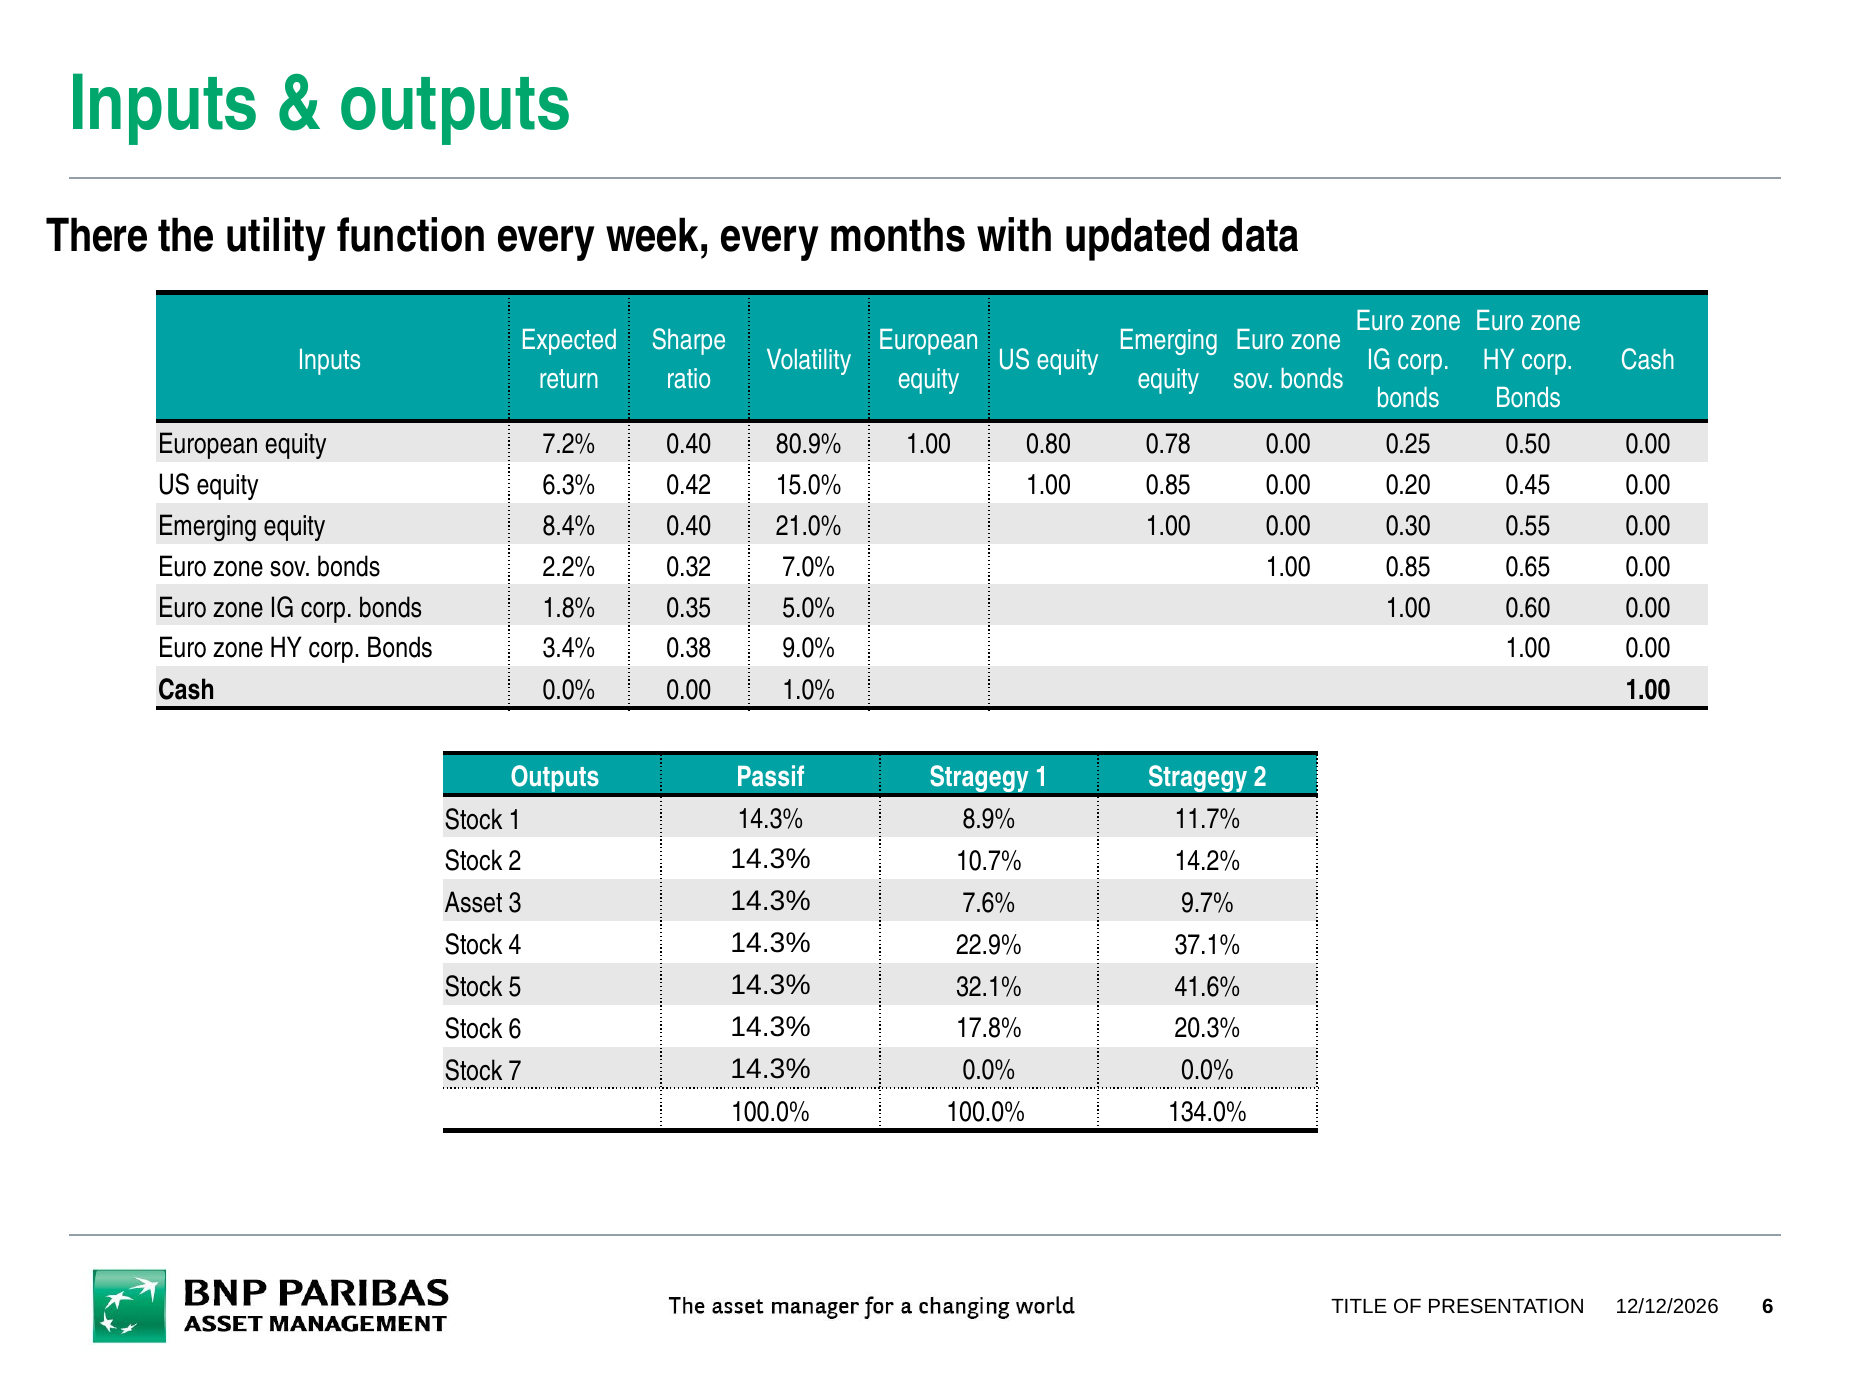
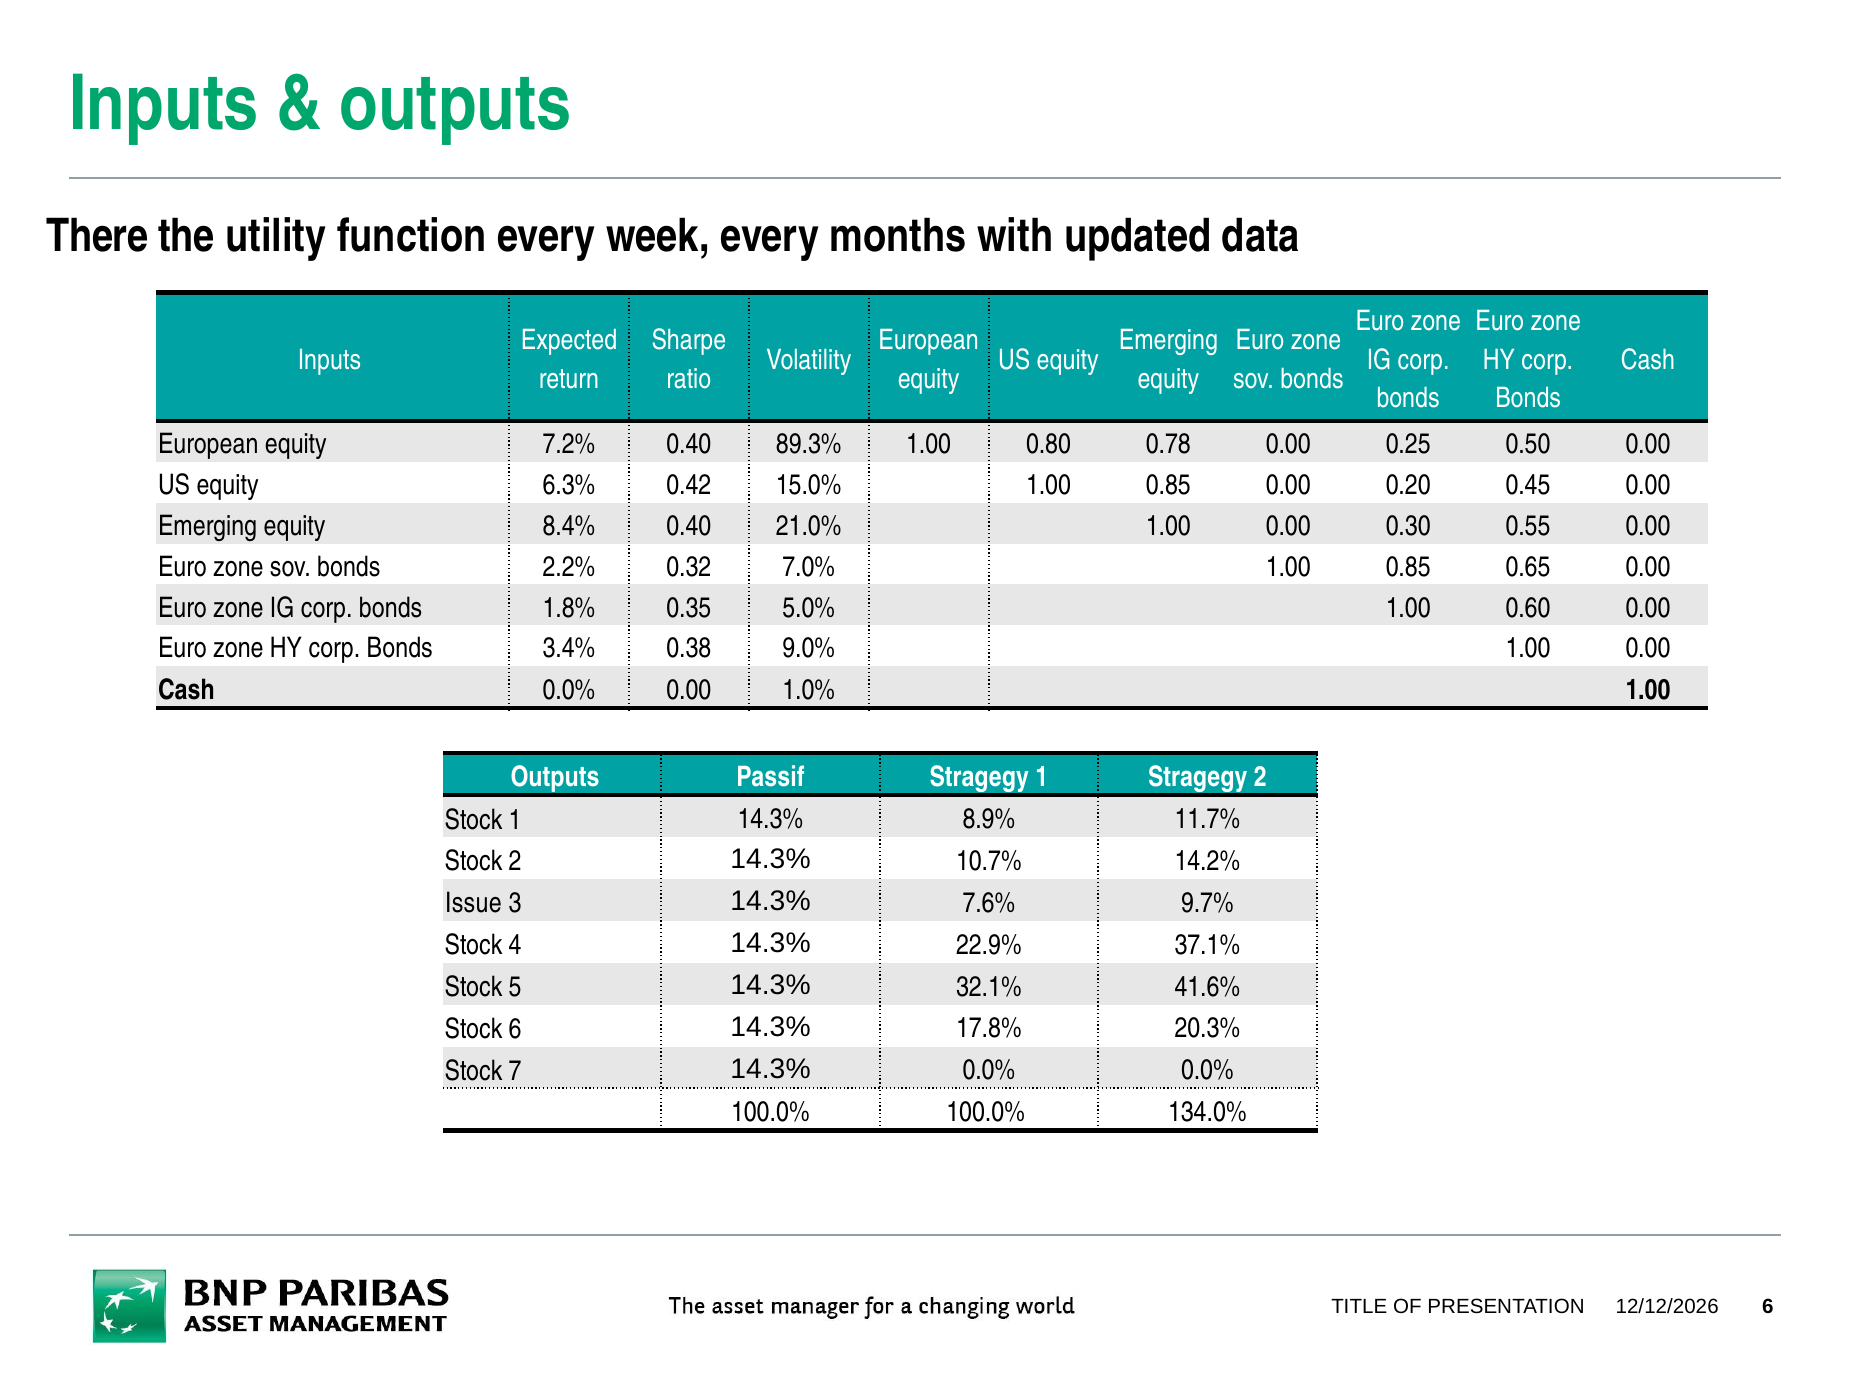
80.9%: 80.9% -> 89.3%
Asset: Asset -> Issue
